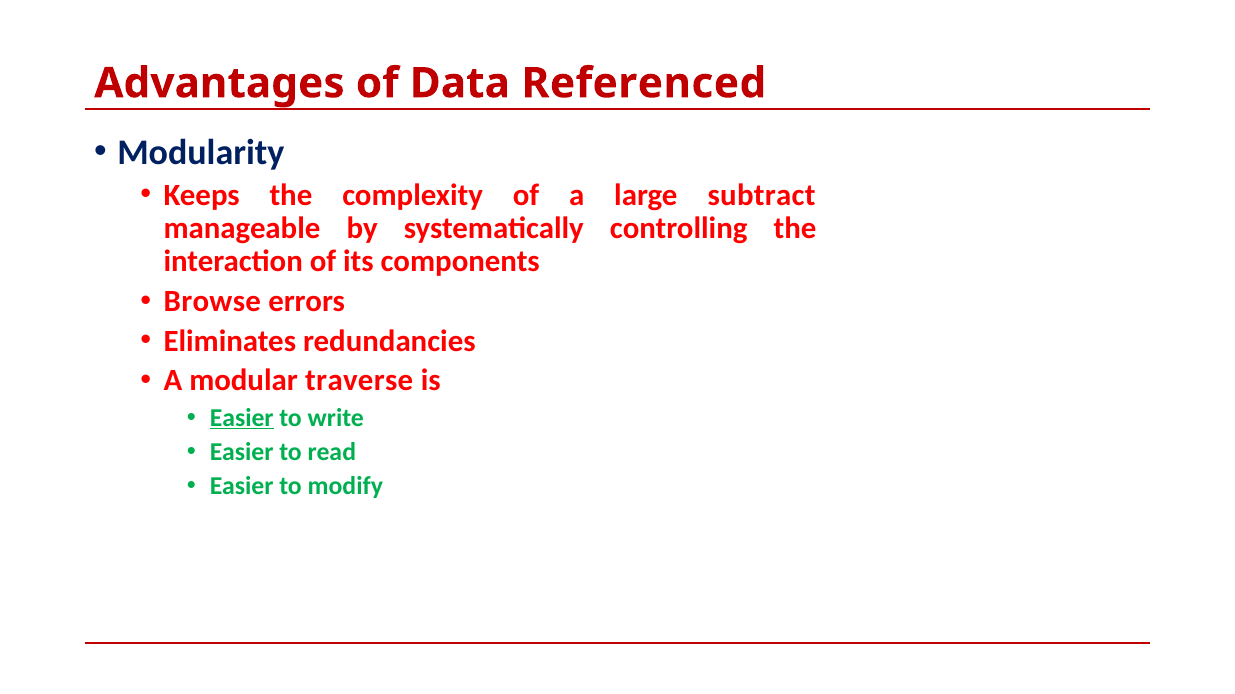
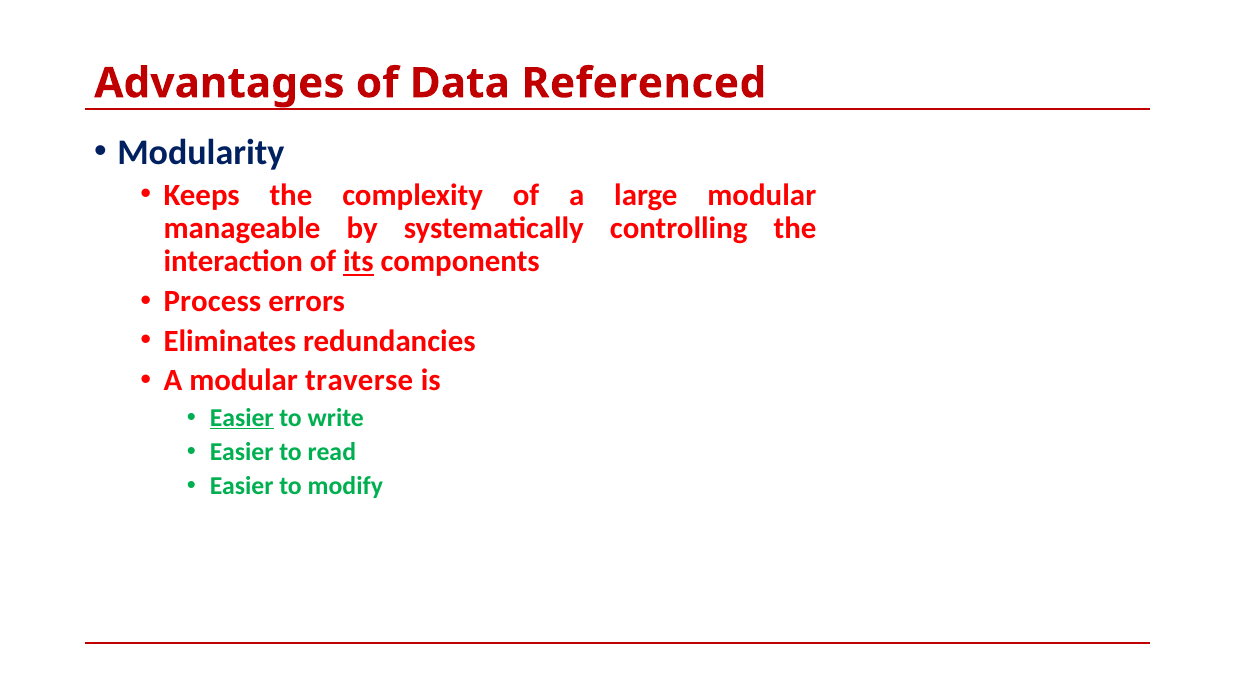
large subtract: subtract -> modular
its underline: none -> present
Browse: Browse -> Process
